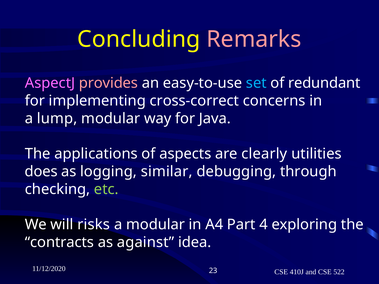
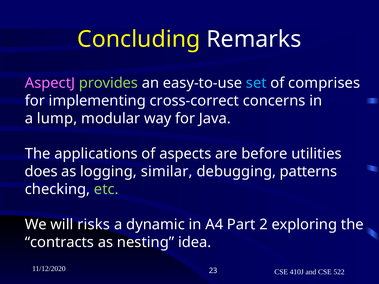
Remarks colour: pink -> white
provides colour: pink -> light green
redundant: redundant -> comprises
clearly: clearly -> before
through: through -> patterns
a modular: modular -> dynamic
4: 4 -> 2
against: against -> nesting
